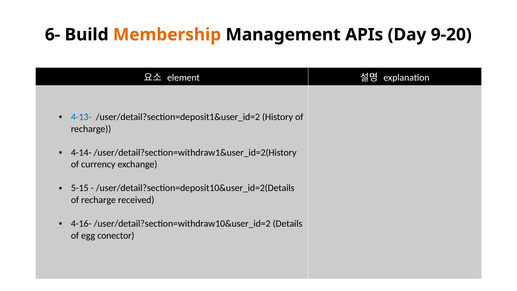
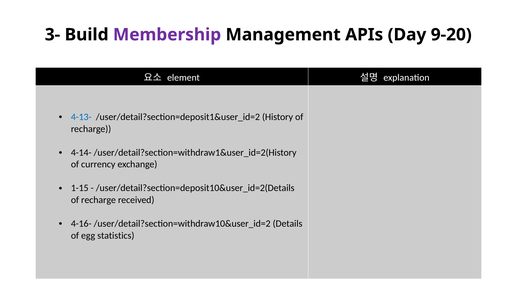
6-: 6- -> 3-
Membership colour: orange -> purple
5-15: 5-15 -> 1-15
conector: conector -> statistics
